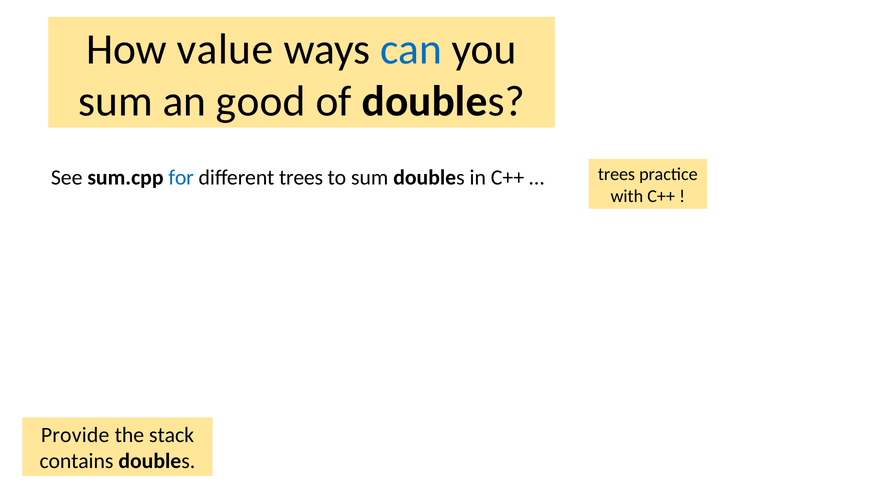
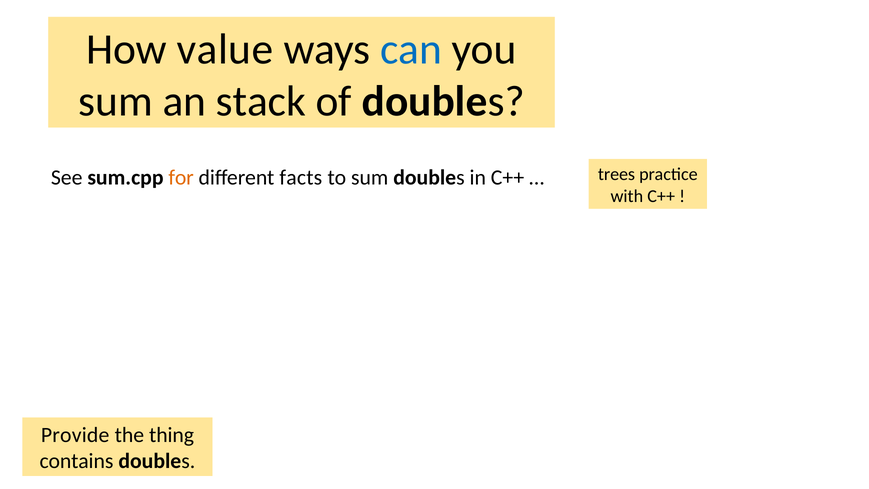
good: good -> stack
for colour: blue -> orange
different trees: trees -> facts
stack: stack -> thing
